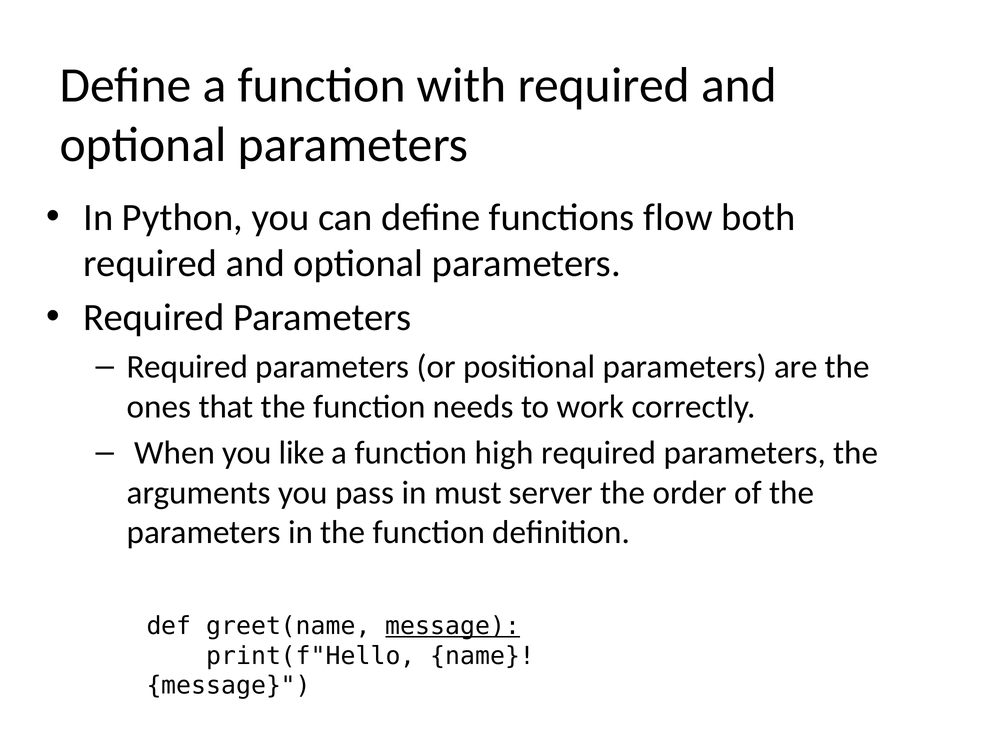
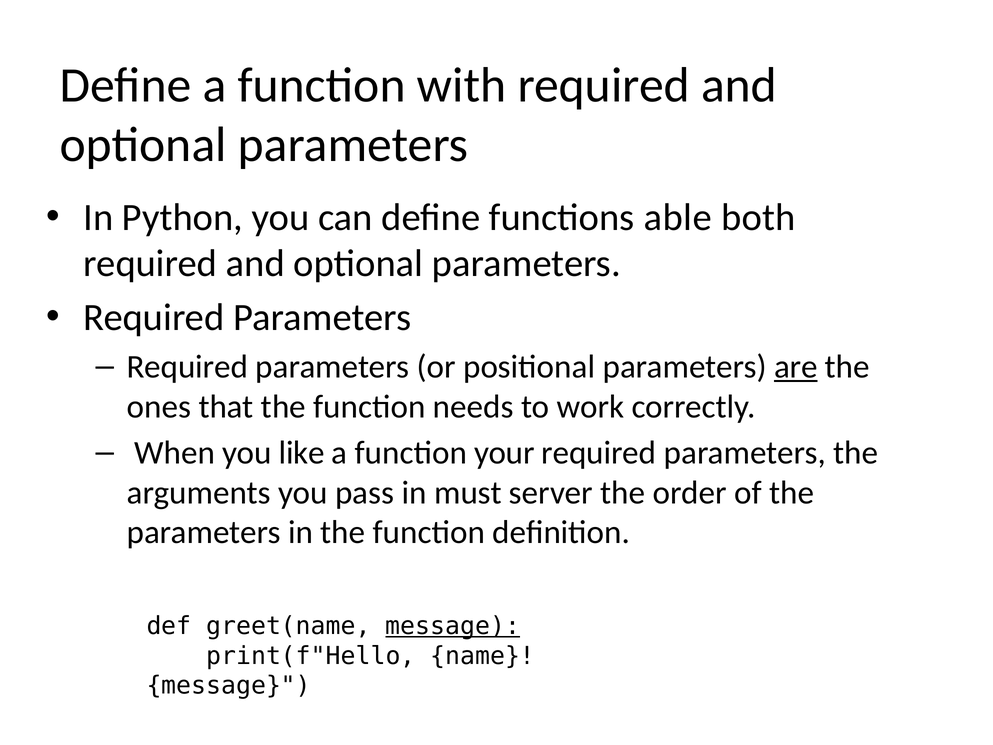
flow: flow -> able
are underline: none -> present
high: high -> your
